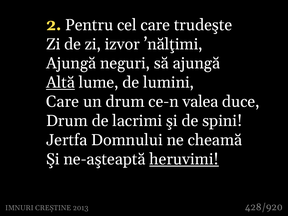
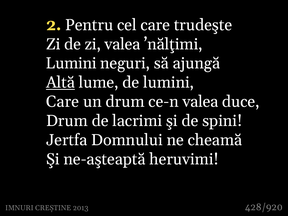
zi izvor: izvor -> valea
Ajungă at (71, 63): Ajungă -> Lumini
heruvimi underline: present -> none
